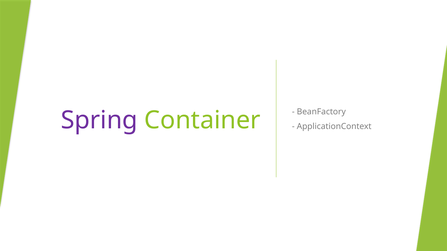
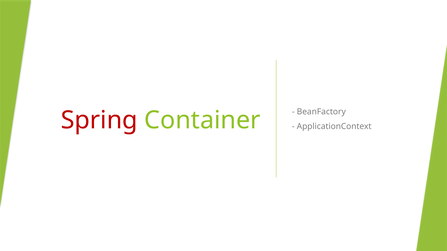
Spring colour: purple -> red
